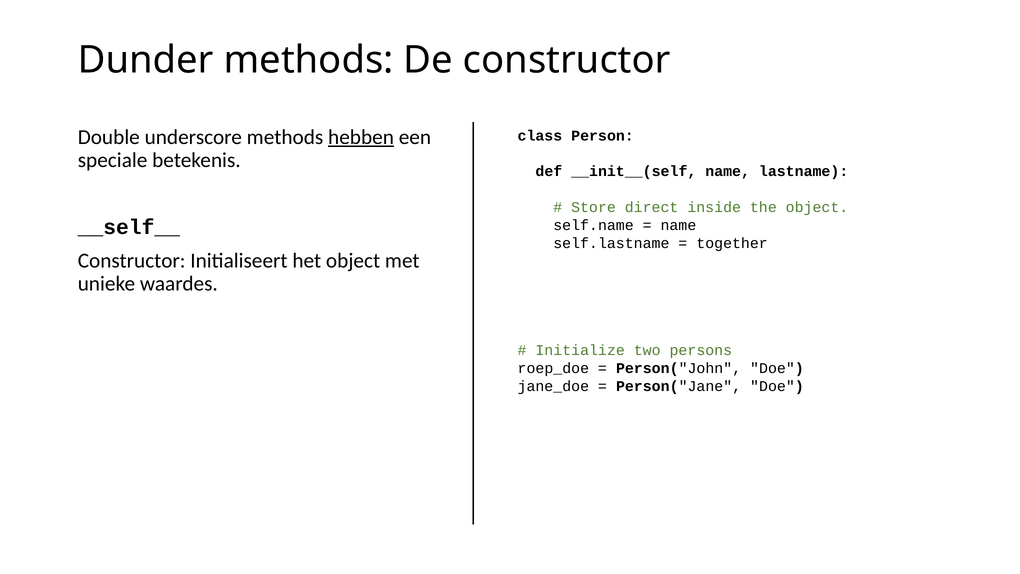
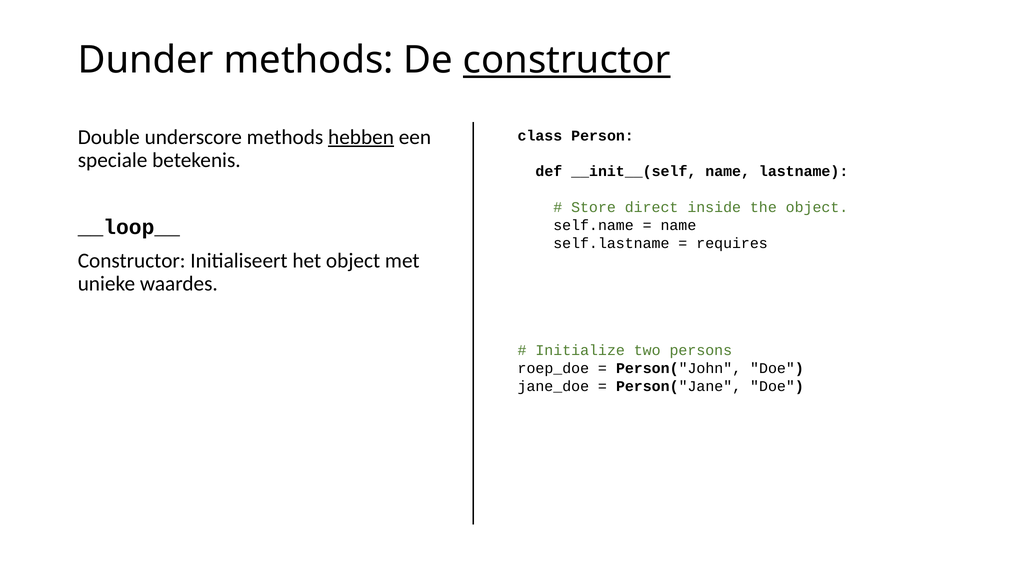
constructor at (567, 60) underline: none -> present
__self__: __self__ -> __loop__
together: together -> requires
